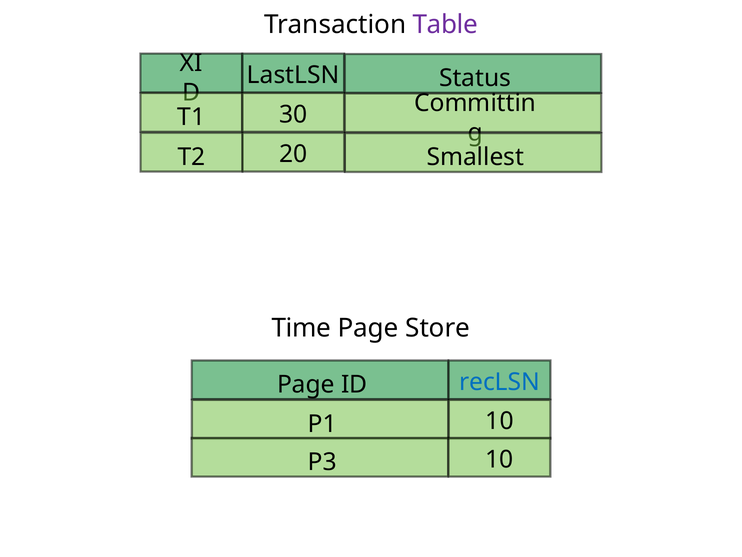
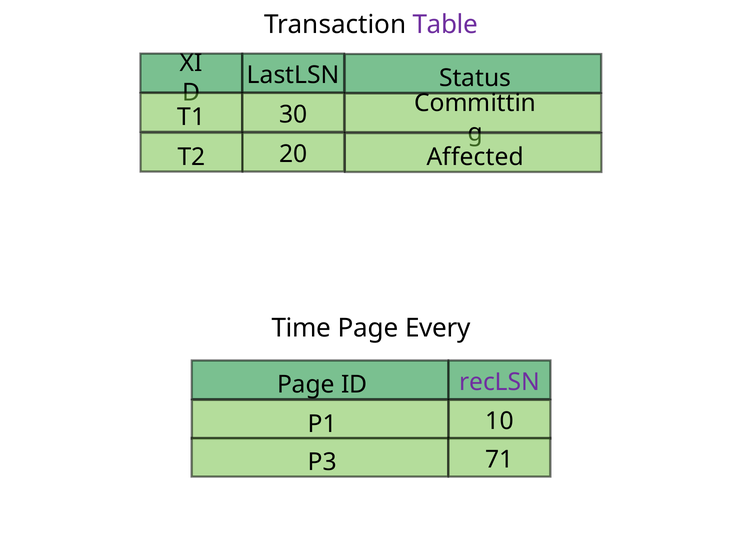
Smallest: Smallest -> Affected
Store: Store -> Every
recLSN colour: blue -> purple
P3 10: 10 -> 71
